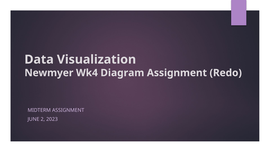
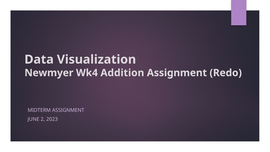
Diagram: Diagram -> Addition
